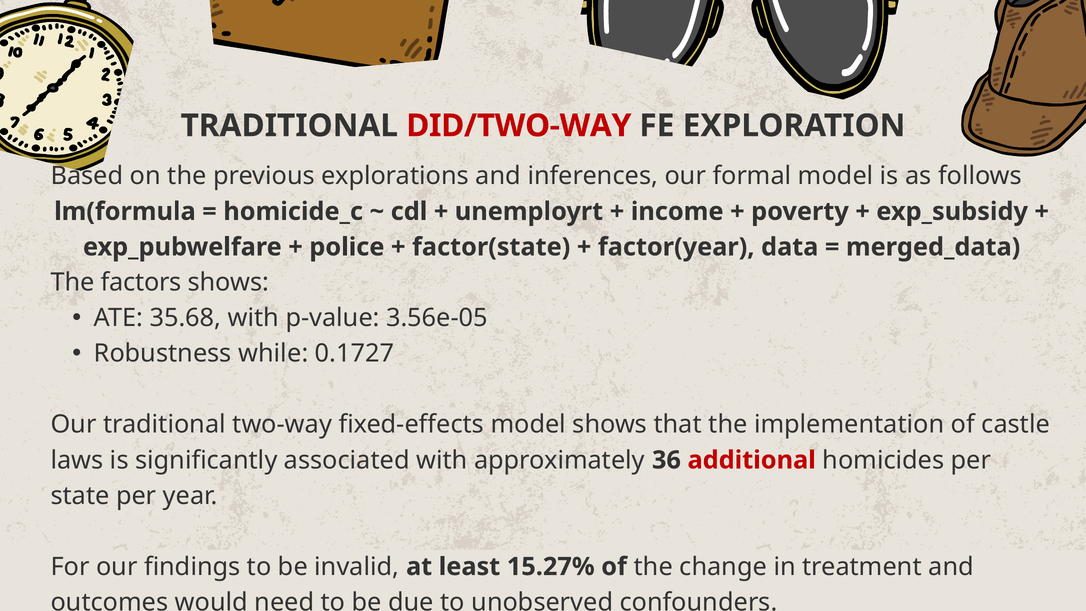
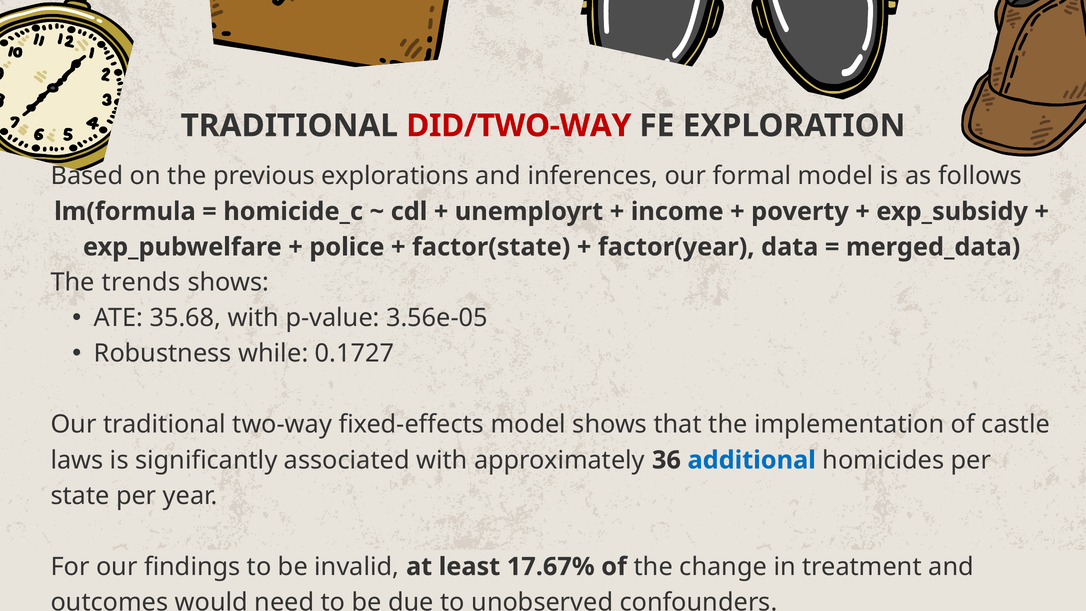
factors: factors -> trends
additional colour: red -> blue
15.27%: 15.27% -> 17.67%
